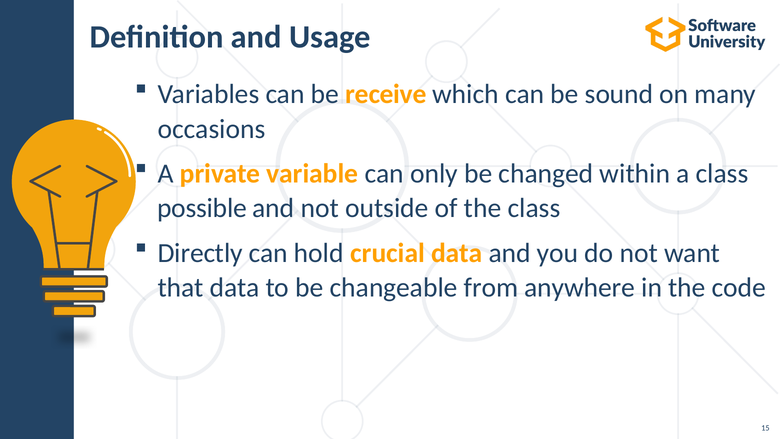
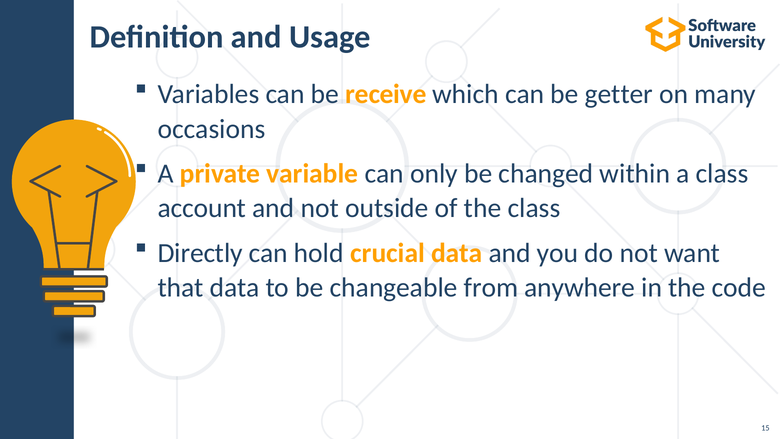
sound: sound -> getter
possible: possible -> account
